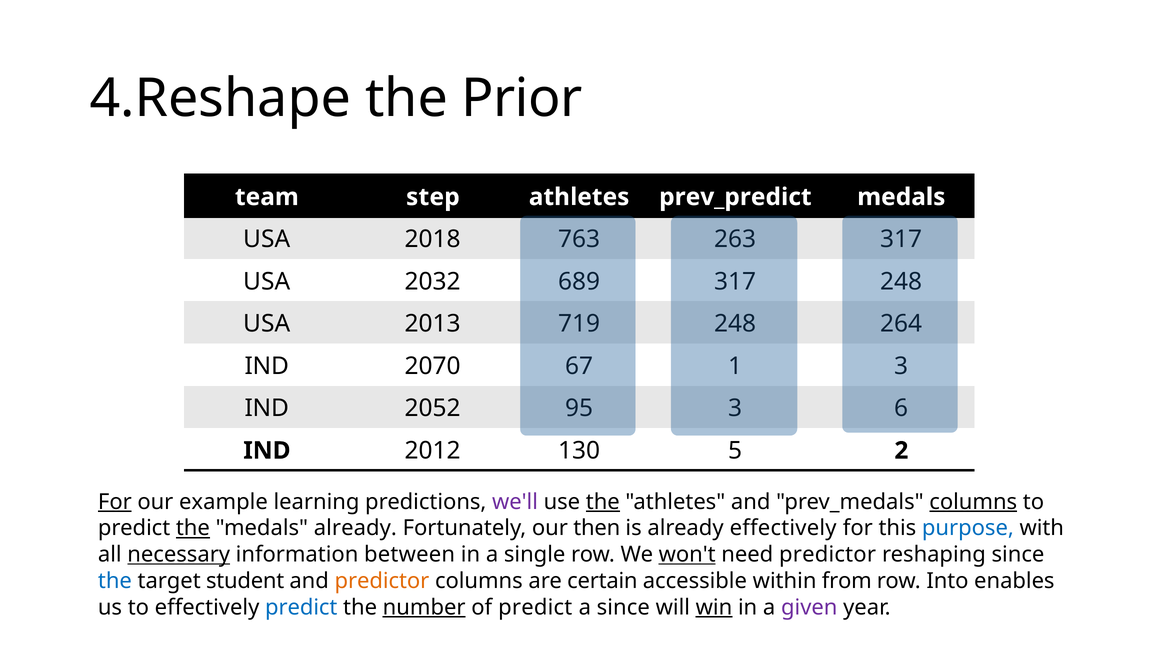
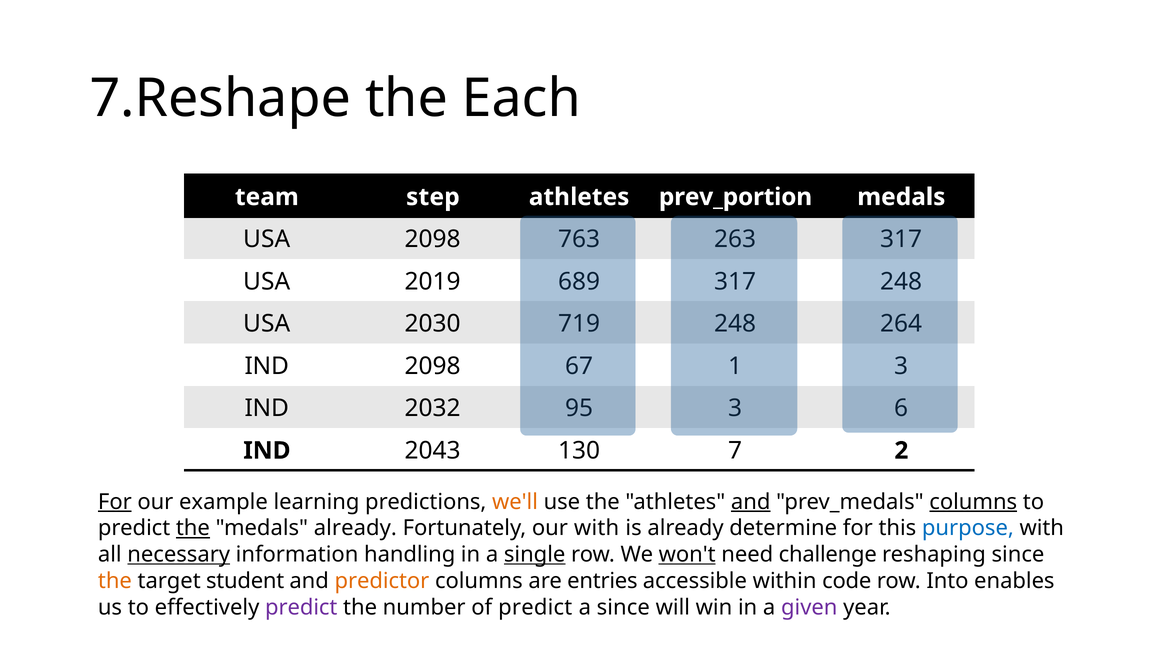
4.Reshape: 4.Reshape -> 7.Reshape
Prior: Prior -> Each
prev_predict: prev_predict -> prev_portion
USA 2018: 2018 -> 2098
2032: 2032 -> 2019
2013: 2013 -> 2030
IND 2070: 2070 -> 2098
2052: 2052 -> 2032
2012: 2012 -> 2043
5: 5 -> 7
we'll colour: purple -> orange
the at (603, 502) underline: present -> none
and at (751, 502) underline: none -> present
our then: then -> with
already effectively: effectively -> determine
between: between -> handling
single underline: none -> present
need predictor: predictor -> challenge
the at (115, 581) colour: blue -> orange
certain: certain -> entries
from: from -> code
predict at (301, 608) colour: blue -> purple
number underline: present -> none
win underline: present -> none
